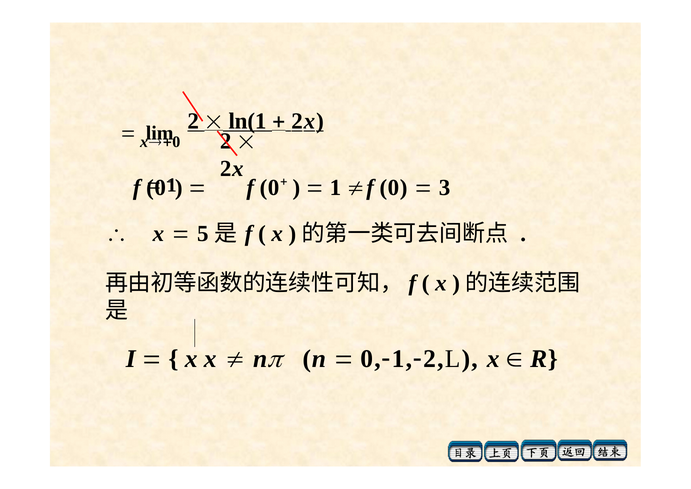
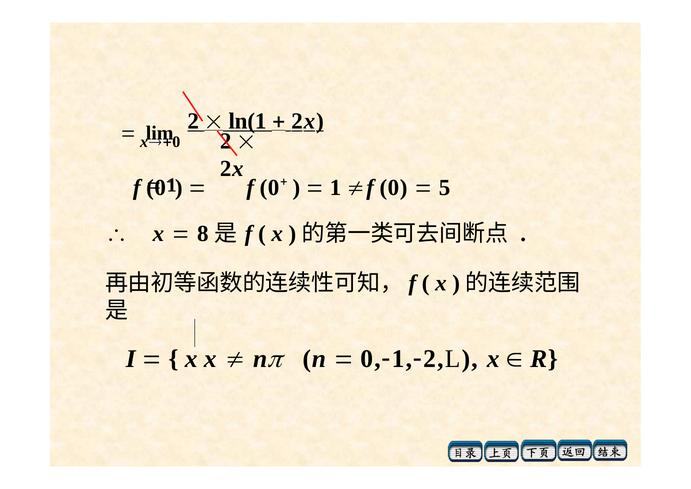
3: 3 -> 5
5: 5 -> 8
